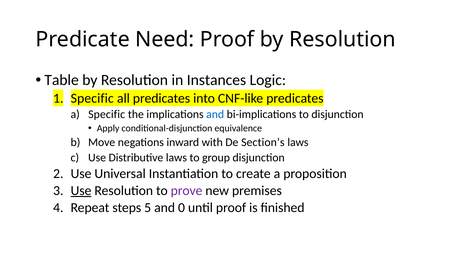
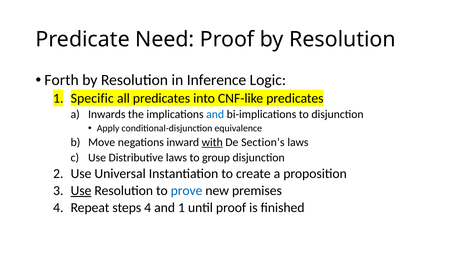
Table: Table -> Forth
Instances: Instances -> Inference
a Specific: Specific -> Inwards
with underline: none -> present
prove colour: purple -> blue
steps 5: 5 -> 4
and 0: 0 -> 1
